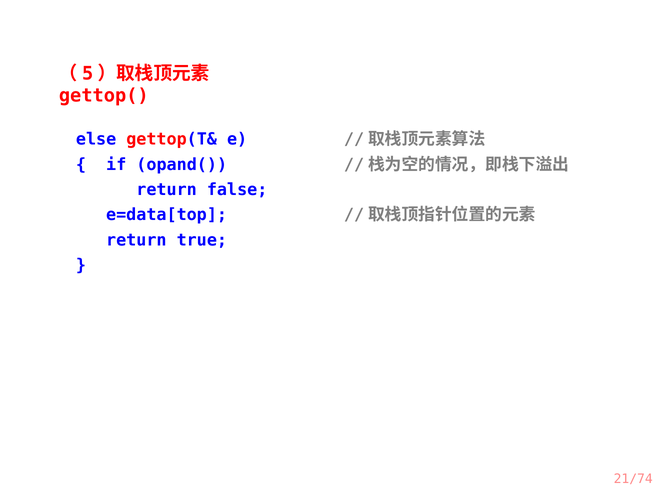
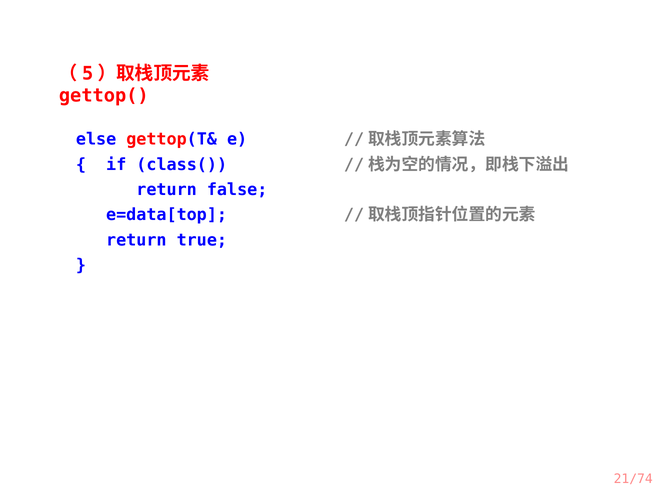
opand(: opand( -> class(
